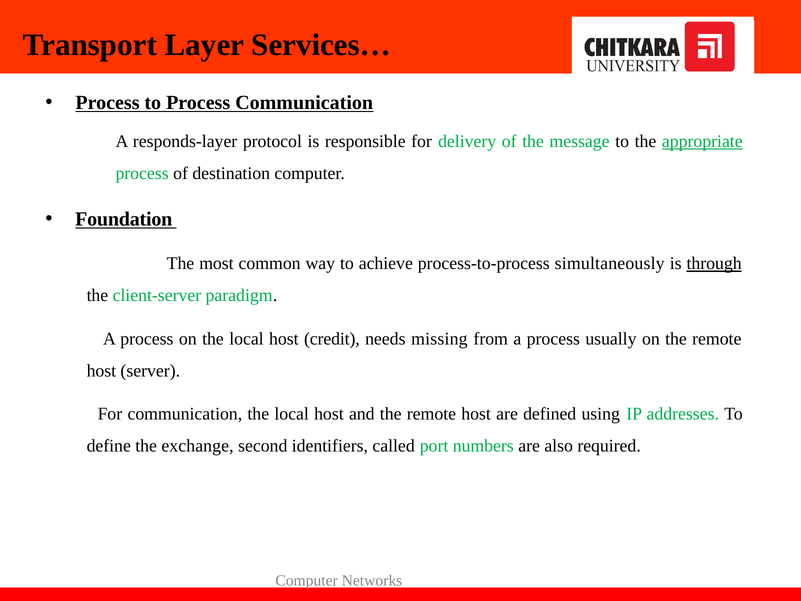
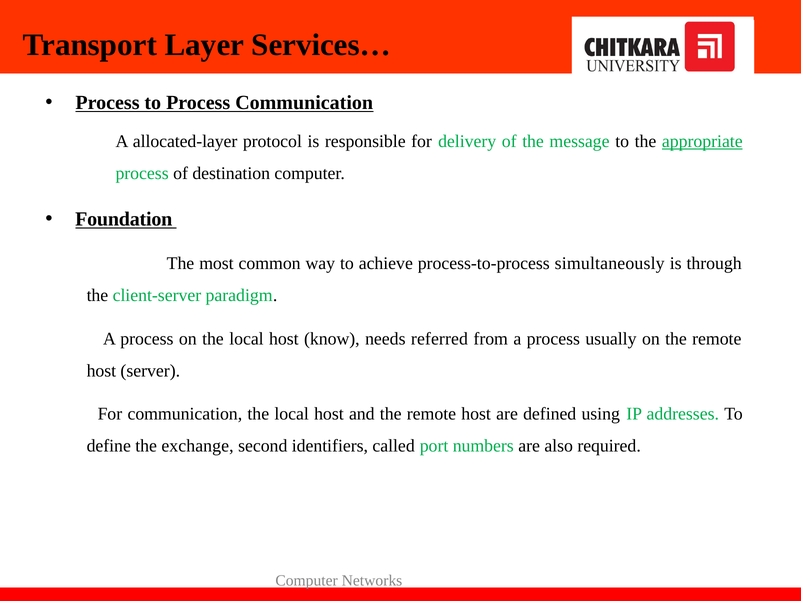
responds-layer: responds-layer -> allocated-layer
through underline: present -> none
credit: credit -> know
missing: missing -> referred
